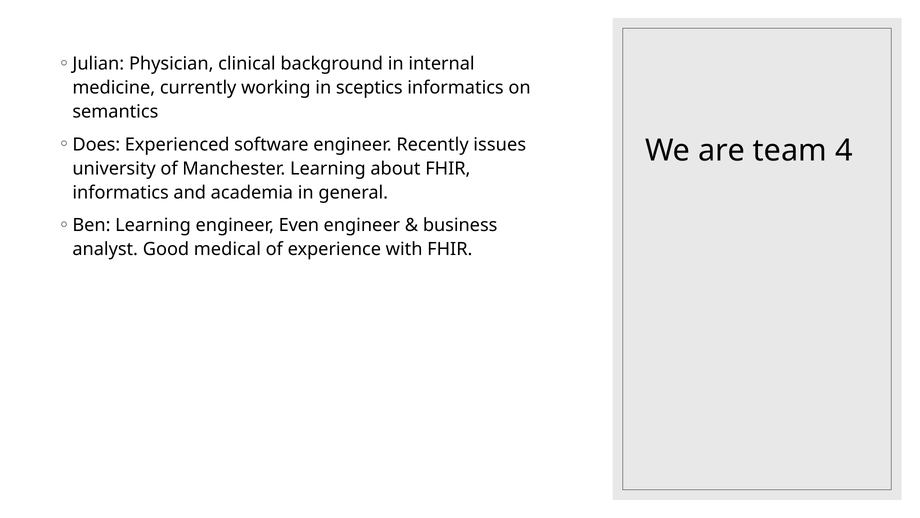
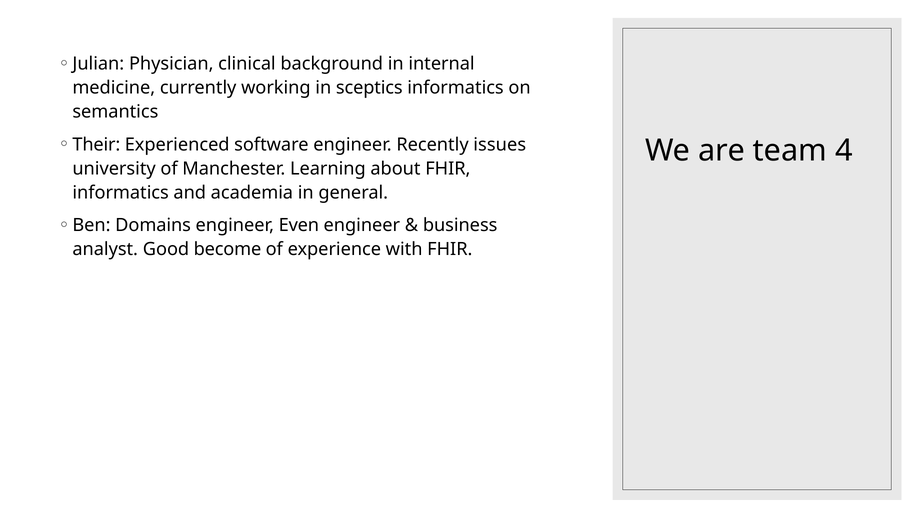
Does: Does -> Their
Ben Learning: Learning -> Domains
medical: medical -> become
